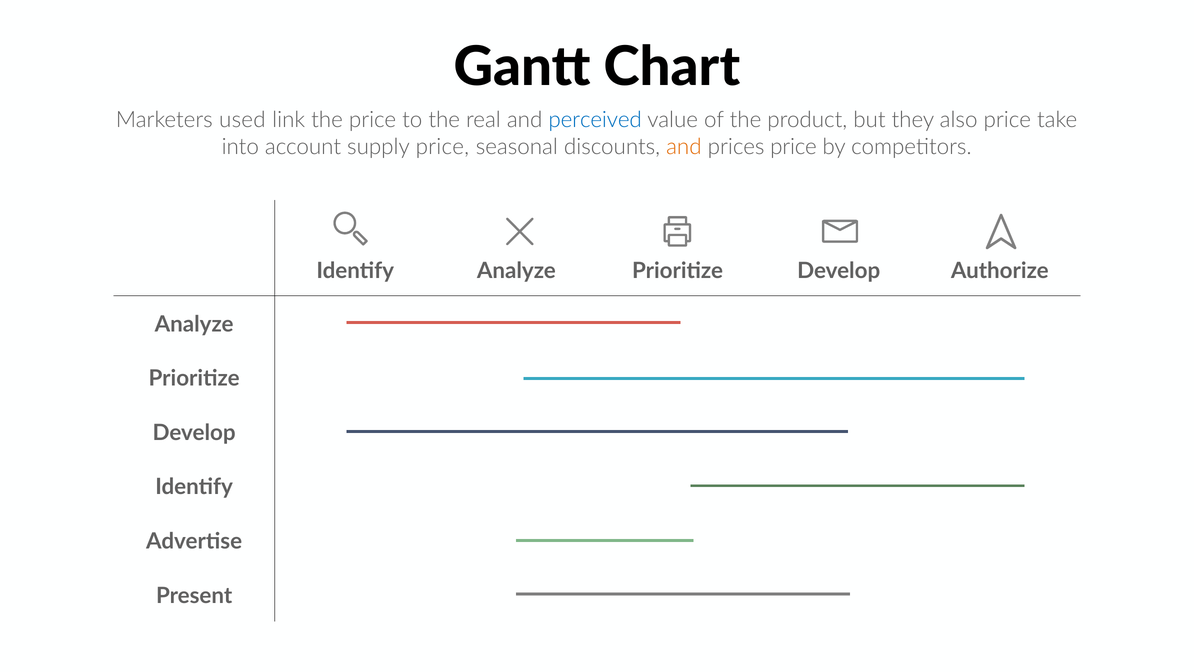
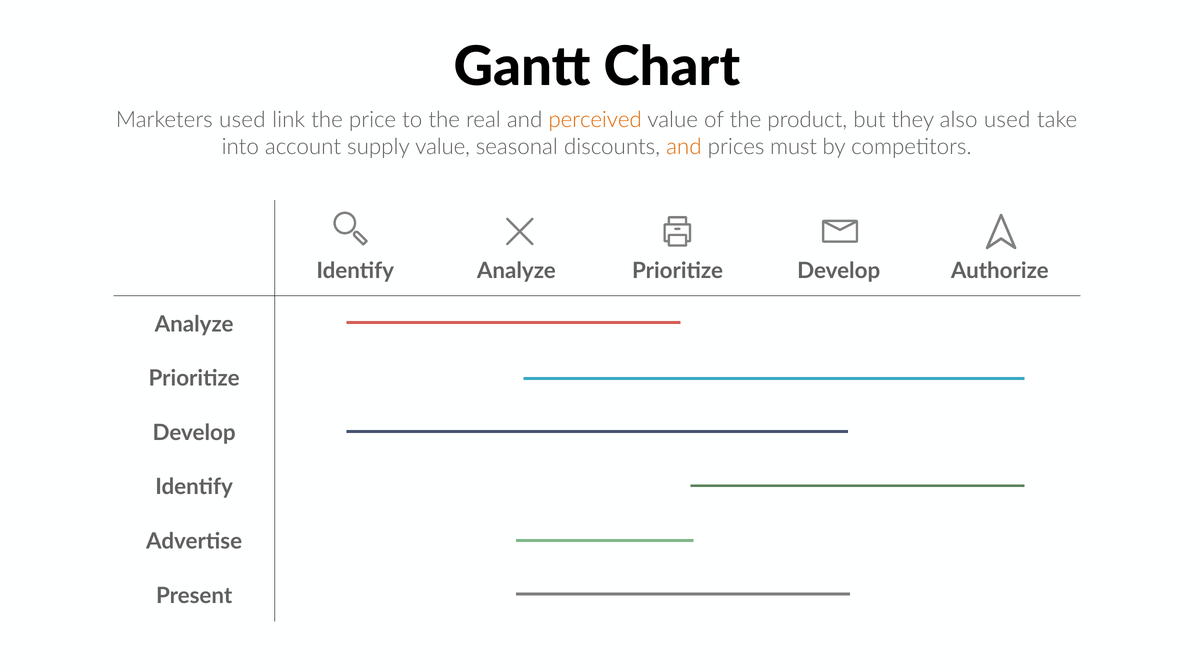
perceived colour: blue -> orange
also price: price -> used
supply price: price -> value
prices price: price -> must
